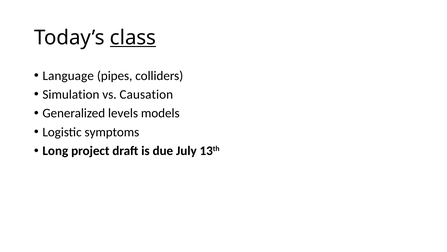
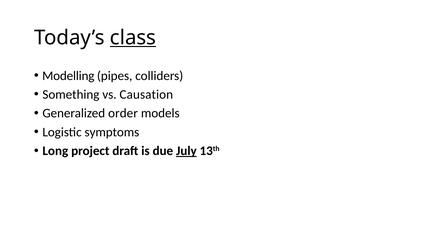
Language: Language -> Modelling
Simulation: Simulation -> Something
levels: levels -> order
July underline: none -> present
